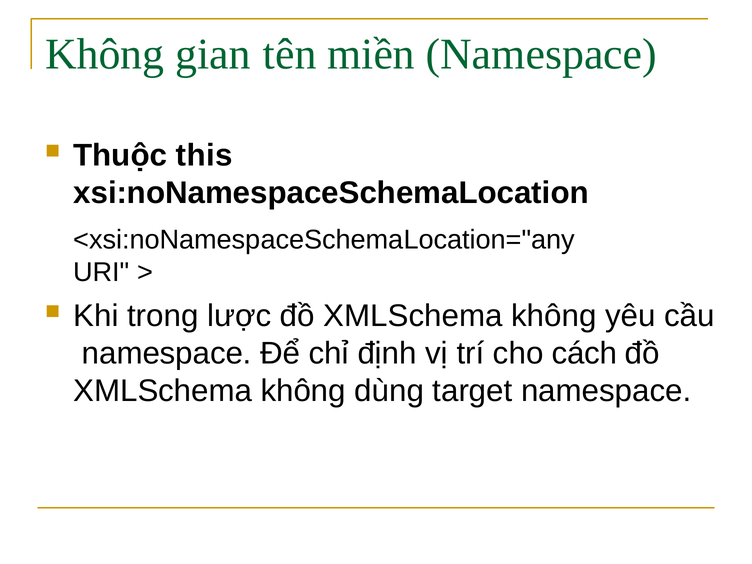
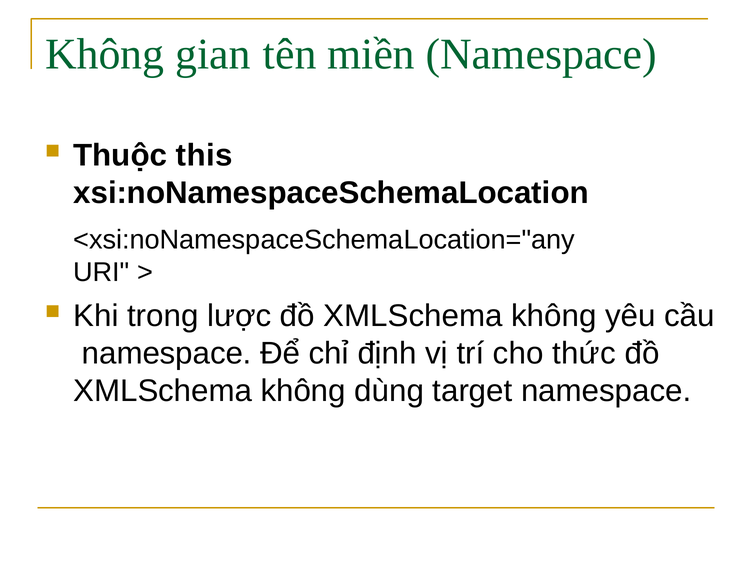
cách: cách -> thức
